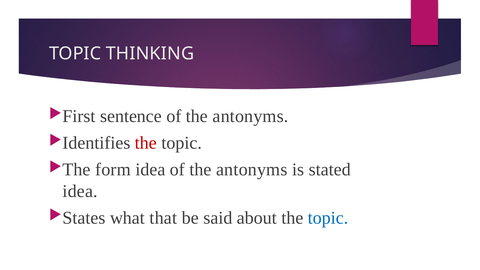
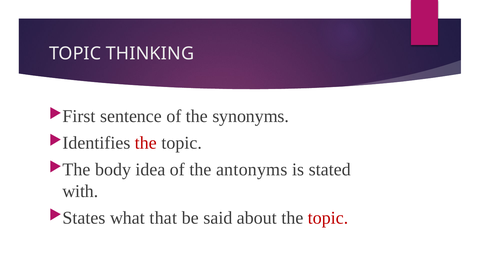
sentence of the antonyms: antonyms -> synonyms
form: form -> body
idea at (80, 191): idea -> with
topic at (328, 218) colour: blue -> red
